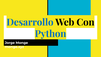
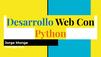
Python colour: blue -> orange
